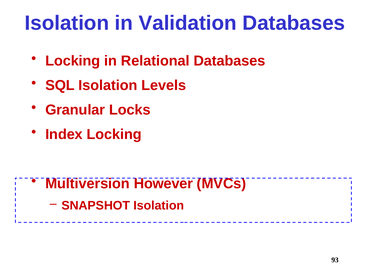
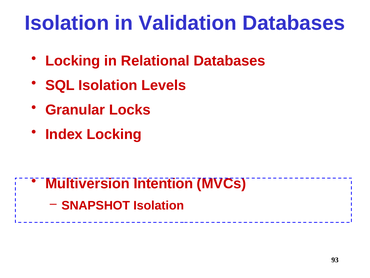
However: However -> Intention
